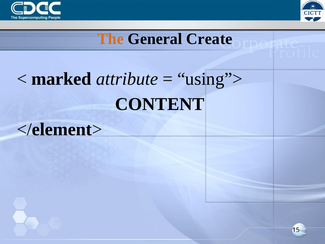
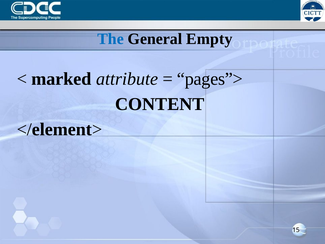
The colour: orange -> blue
Create: Create -> Empty
using”>: using”> -> pages”>
